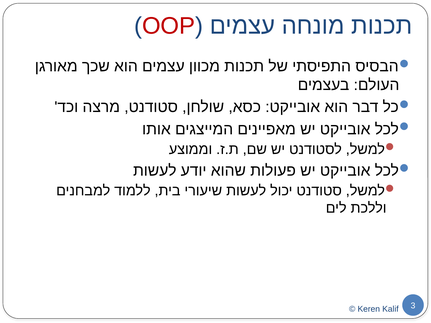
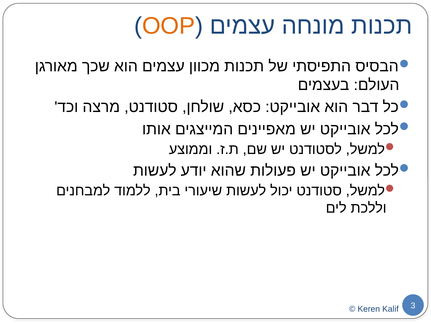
OOP colour: red -> orange
